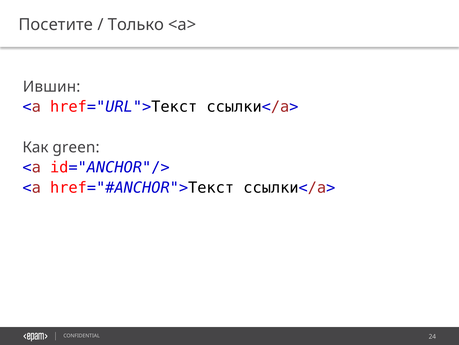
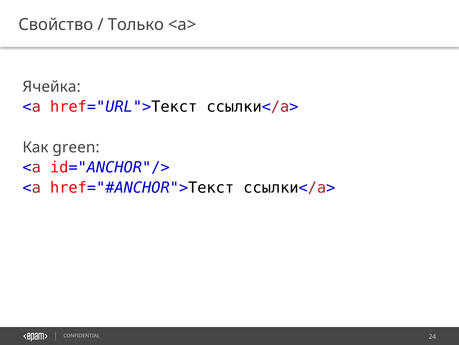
Посетите: Посетите -> Свойство
Ившин: Ившин -> Ячейка
